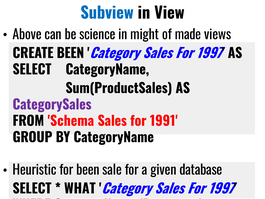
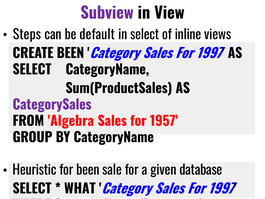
Subview colour: blue -> purple
Above: Above -> Steps
science: science -> default
in might: might -> select
made: made -> inline
Schema: Schema -> Algebra
1991: 1991 -> 1957
